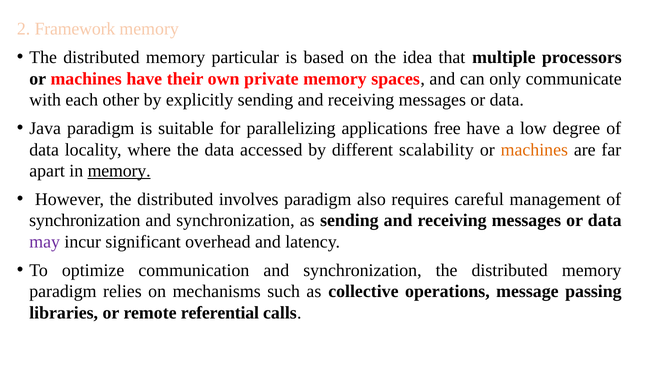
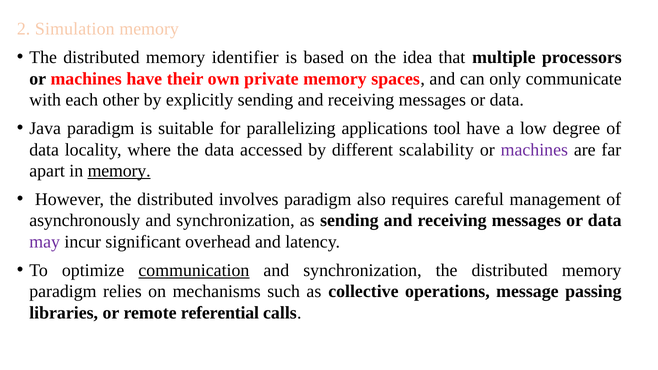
Framework: Framework -> Simulation
particular: particular -> identifier
free: free -> tool
machines at (534, 150) colour: orange -> purple
synchronization at (85, 221): synchronization -> asynchronously
communication underline: none -> present
